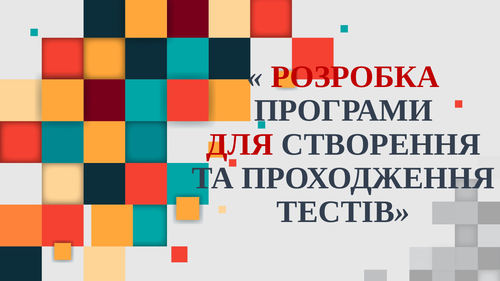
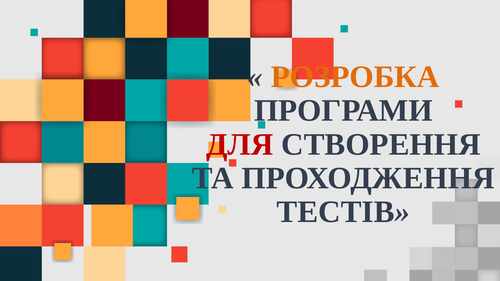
РОЗРОБКА colour: red -> orange
